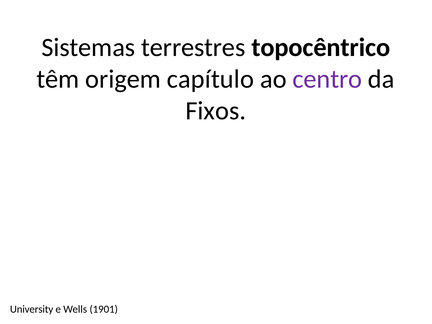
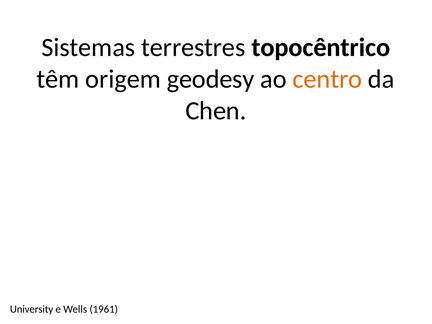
capítulo: capítulo -> geodesy
centro colour: purple -> orange
Fixos: Fixos -> Chen
1901: 1901 -> 1961
